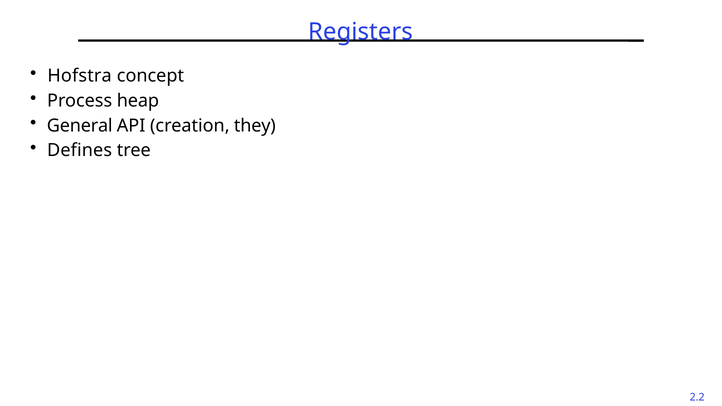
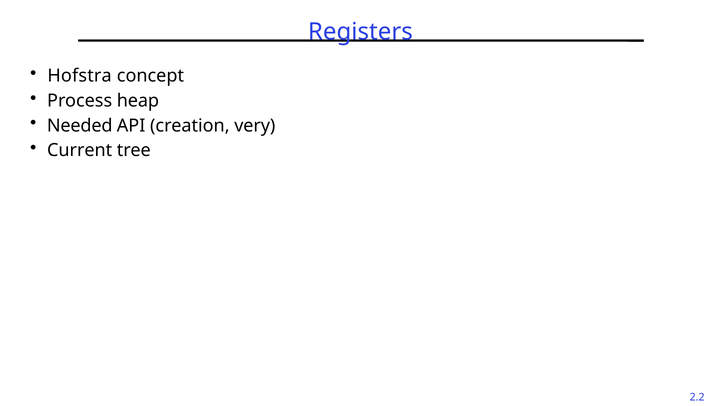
General: General -> Needed
they: they -> very
Defines: Defines -> Current
